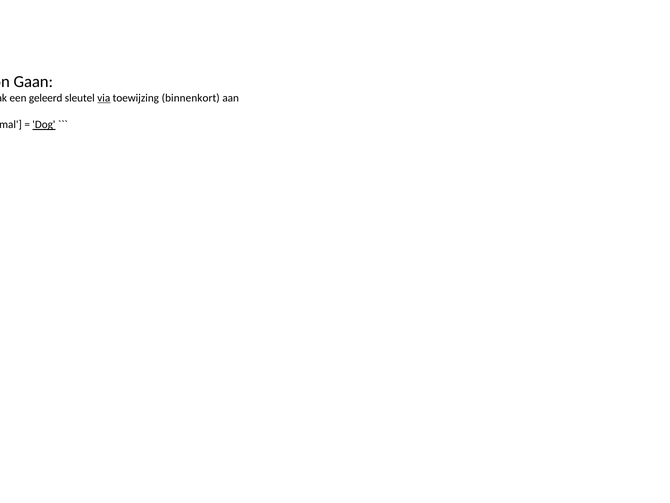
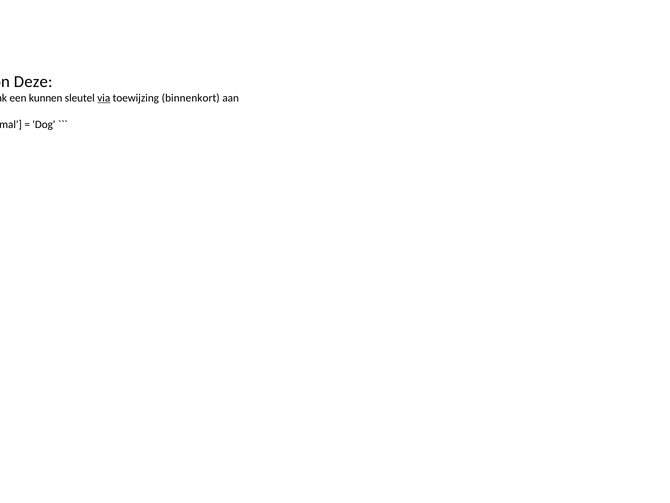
Gaan: Gaan -> Deze
geleerd: geleerd -> kunnen
Dog underline: present -> none
